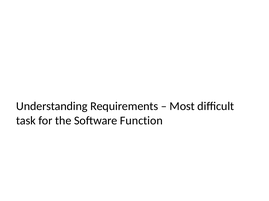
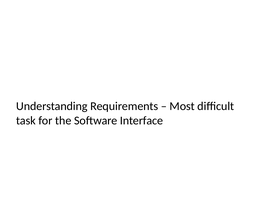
Function: Function -> Interface
